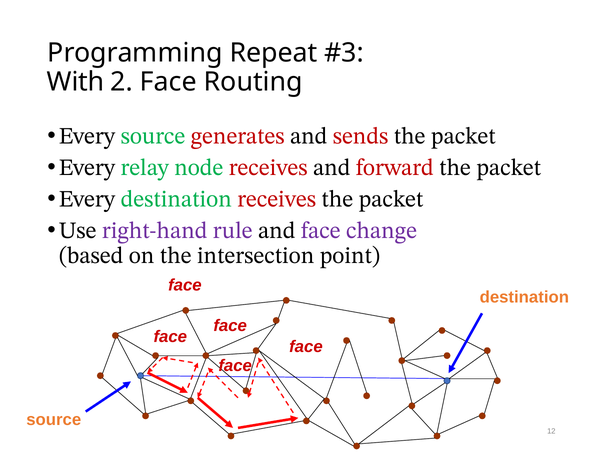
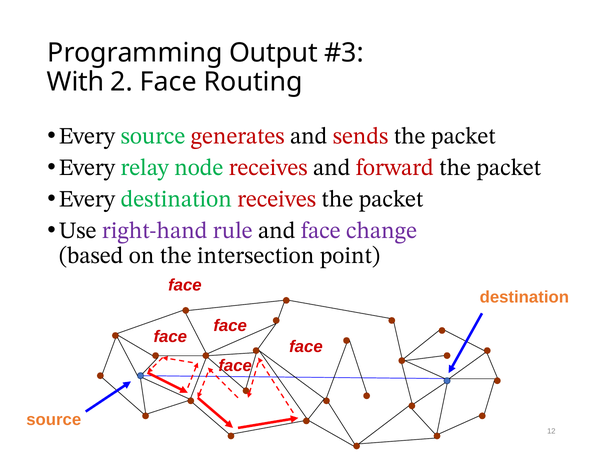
Repeat: Repeat -> Output
